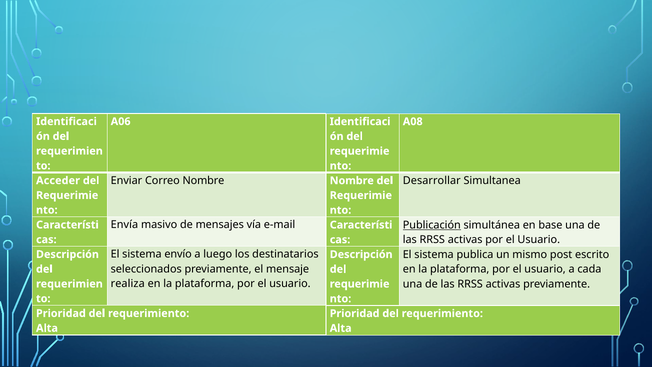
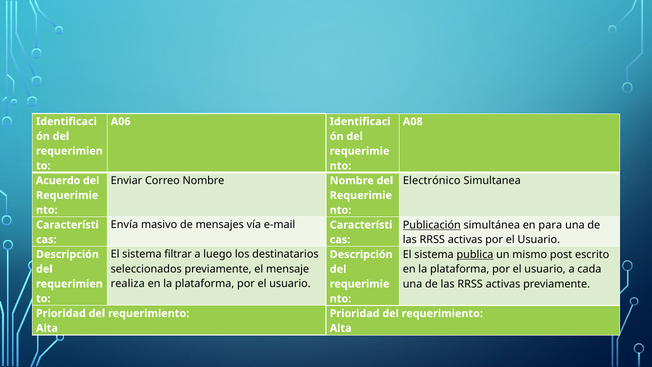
Desarrollar: Desarrollar -> Electrónico
Acceder: Acceder -> Acuerdo
base: base -> para
envío: envío -> filtrar
publica underline: none -> present
